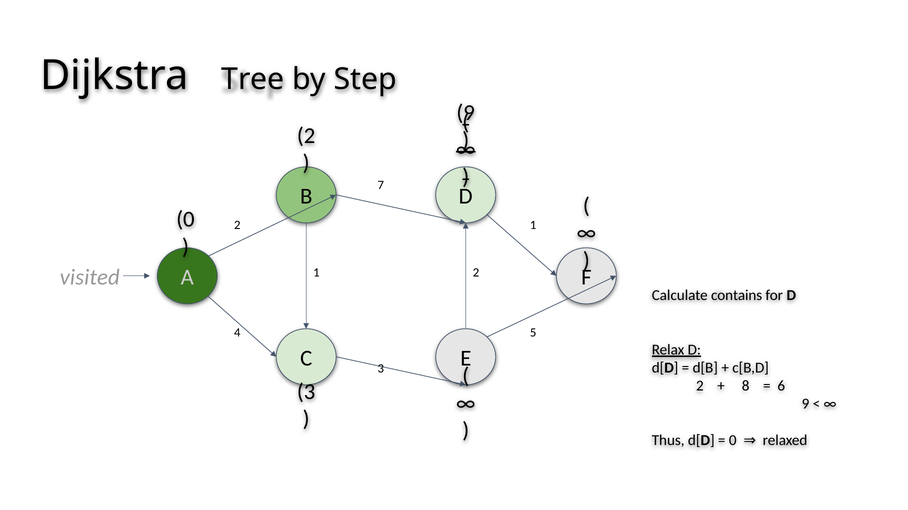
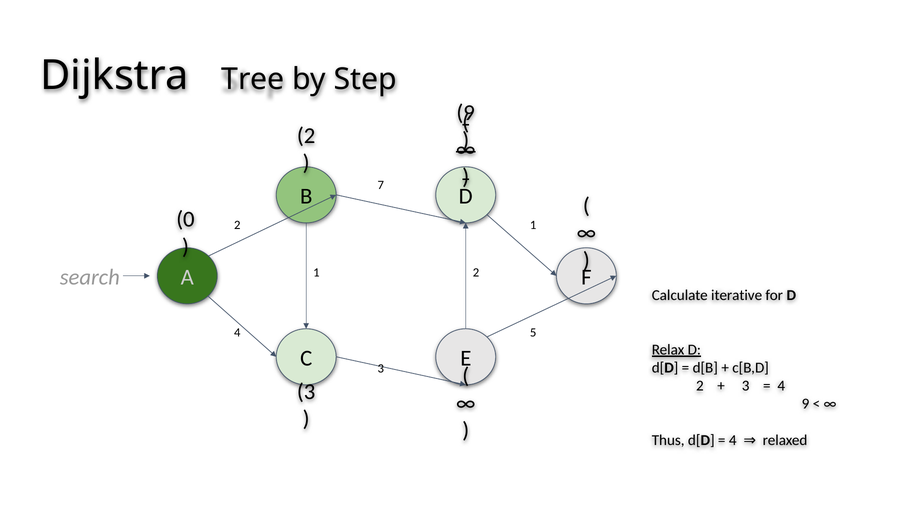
visited: visited -> search
contains: contains -> iterative
8 at (746, 386): 8 -> 3
6 at (781, 386): 6 -> 4
0 at (733, 441): 0 -> 4
